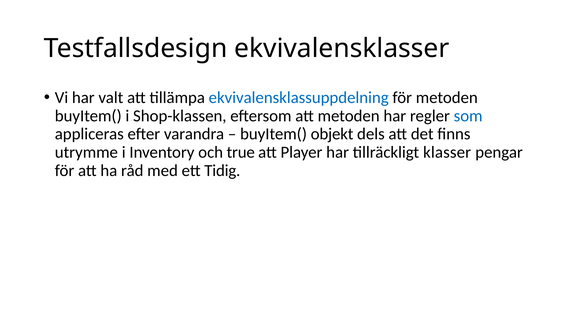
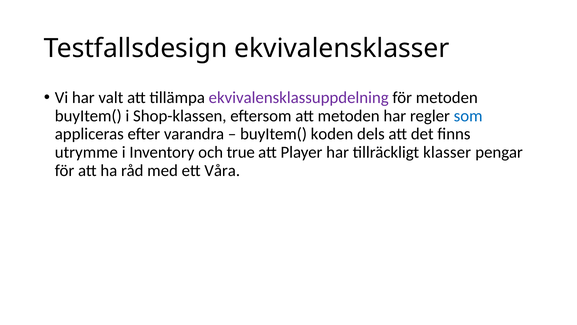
ekvivalensklassuppdelning colour: blue -> purple
objekt: objekt -> koden
Tidig: Tidig -> Våra
